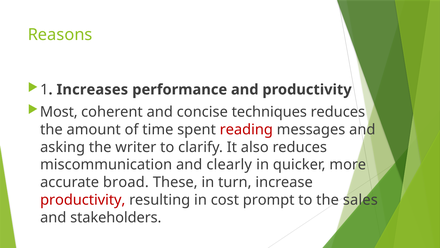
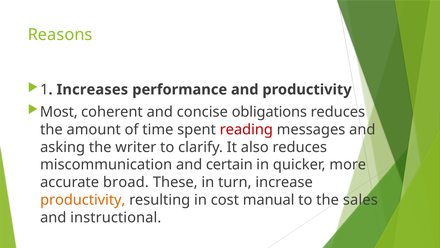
techniques: techniques -> obligations
clearly: clearly -> certain
productivity at (83, 200) colour: red -> orange
prompt: prompt -> manual
stakeholders: stakeholders -> instructional
